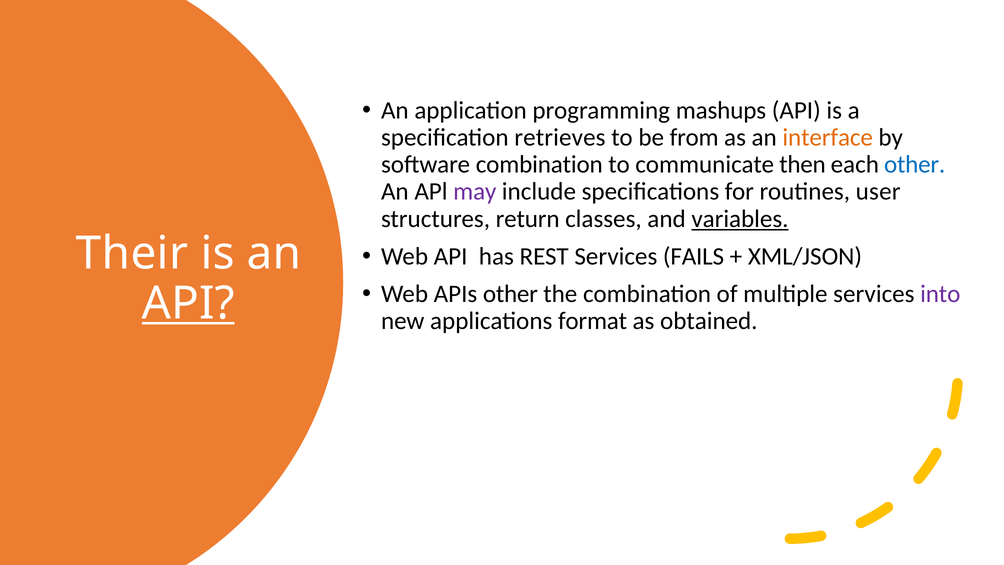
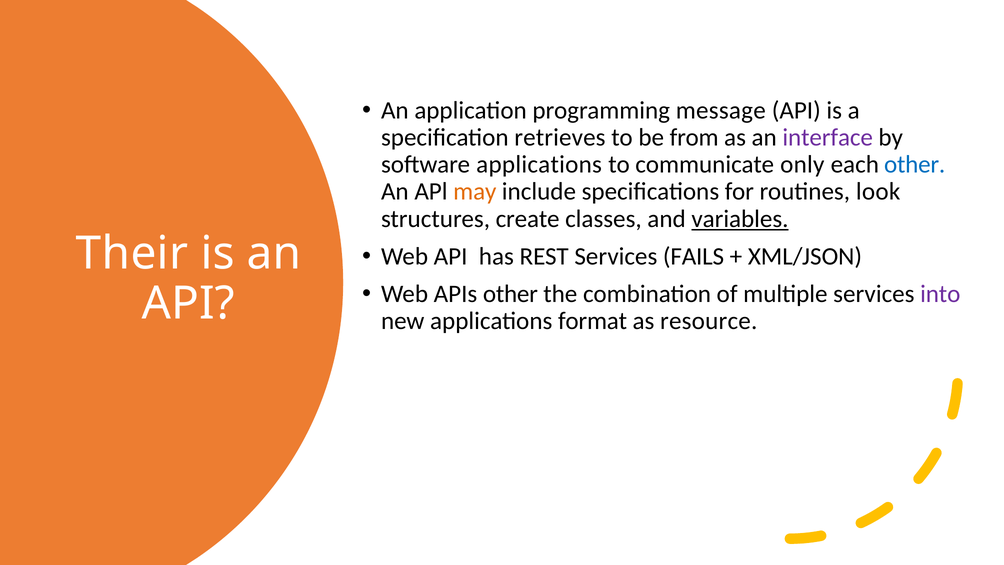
mashups: mashups -> message
interface colour: orange -> purple
software combination: combination -> applications
then: then -> only
may colour: purple -> orange
user: user -> look
return: return -> create
API at (188, 303) underline: present -> none
obtained: obtained -> resource
